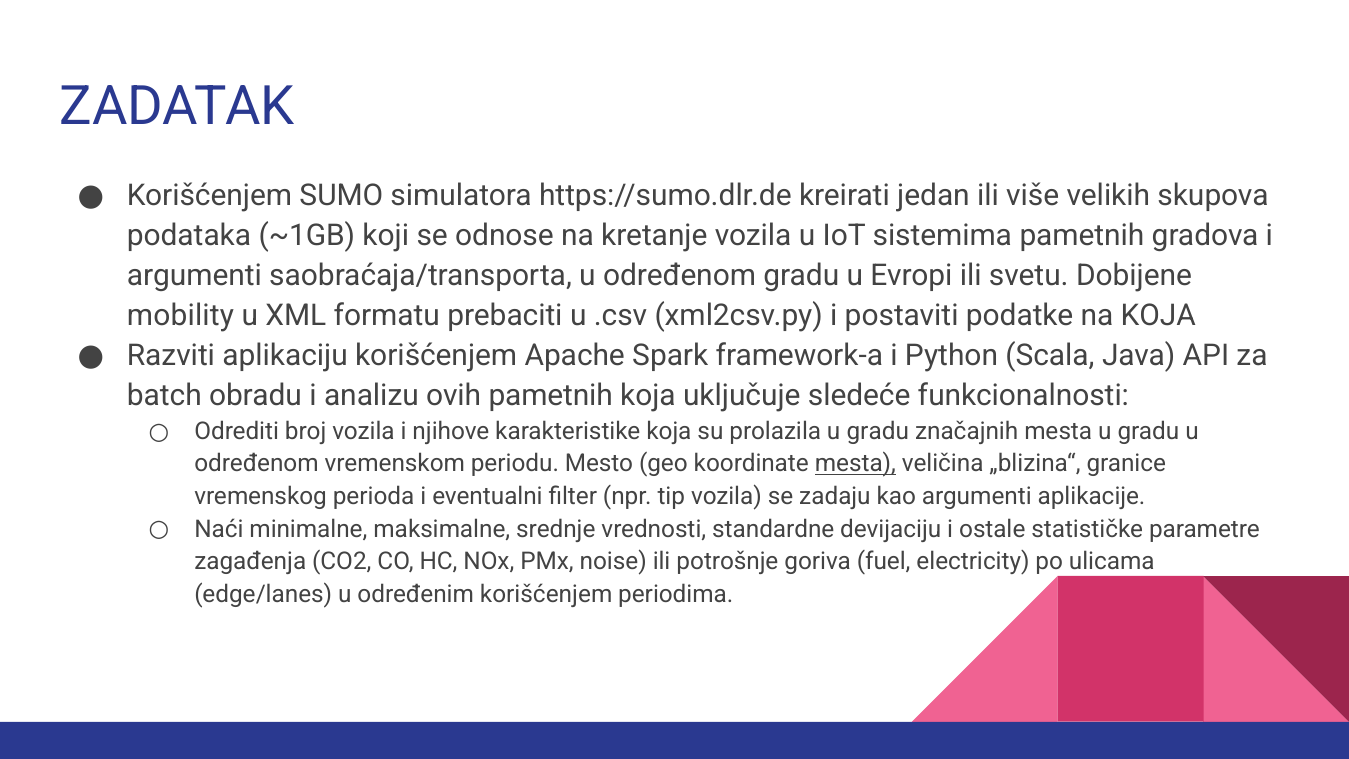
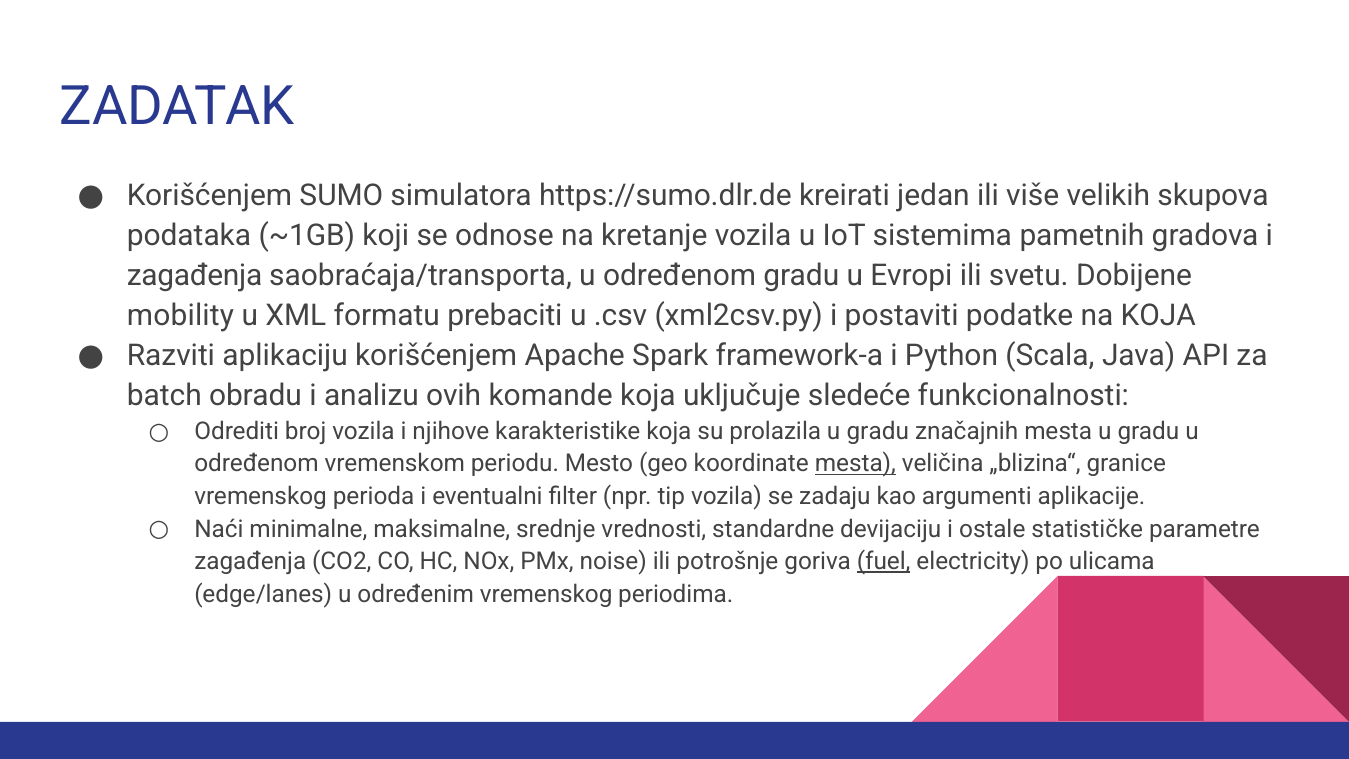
argumenti at (194, 276): argumenti -> zagađenja
ovih pametnih: pametnih -> komande
fuel underline: none -> present
određenim korišćenjem: korišćenjem -> vremenskog
